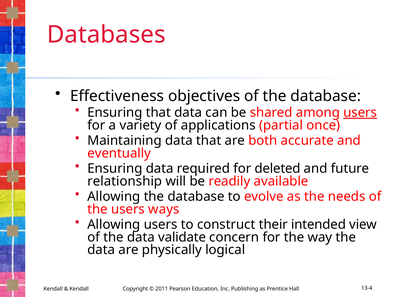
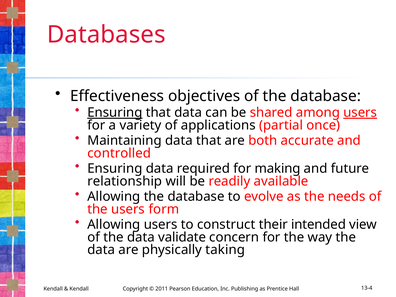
Ensuring at (115, 113) underline: none -> present
eventually: eventually -> controlled
deleted: deleted -> making
ways: ways -> form
logical: logical -> taking
